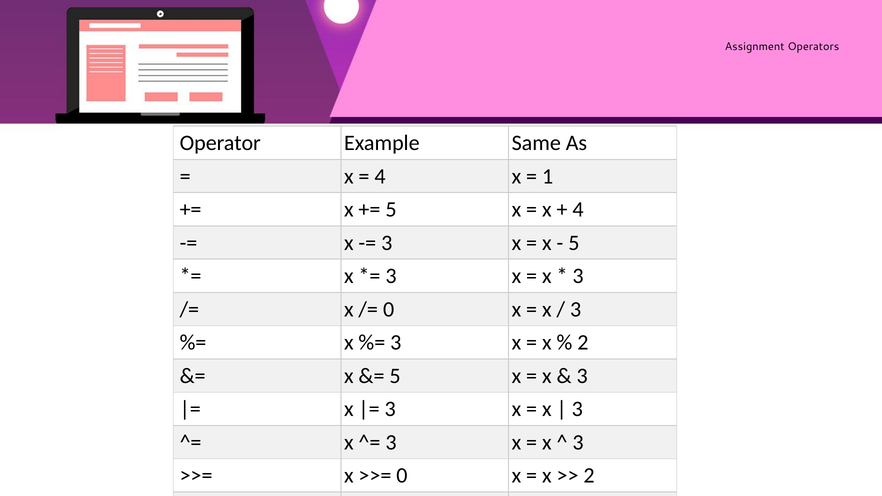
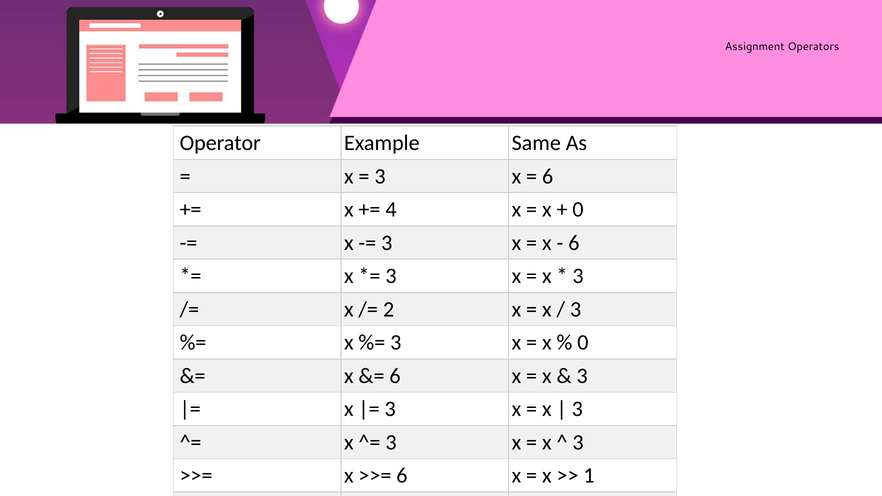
4 at (380, 176): 4 -> 3
1 at (548, 176): 1 -> 6
5 at (391, 210): 5 -> 4
4 at (578, 210): 4 -> 0
5 at (574, 243): 5 -> 6
0 at (389, 309): 0 -> 2
2 at (583, 343): 2 -> 0
5 at (395, 376): 5 -> 6
0 at (402, 476): 0 -> 6
2 at (589, 476): 2 -> 1
